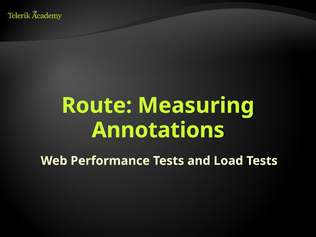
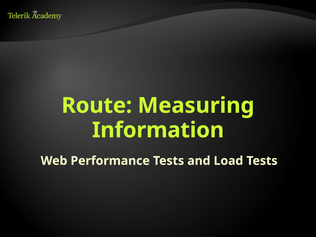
Annotations: Annotations -> Information
